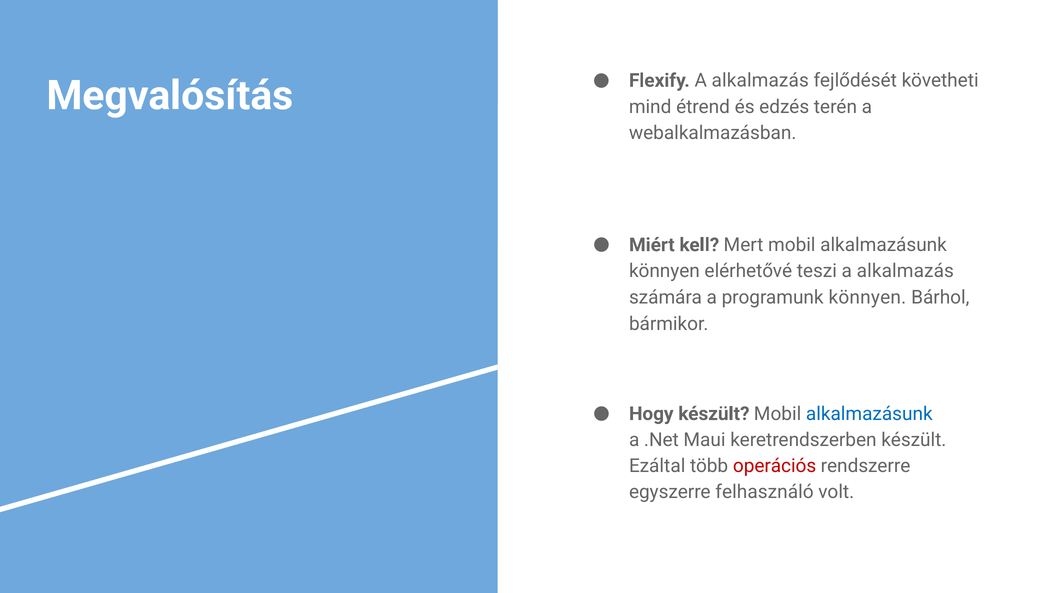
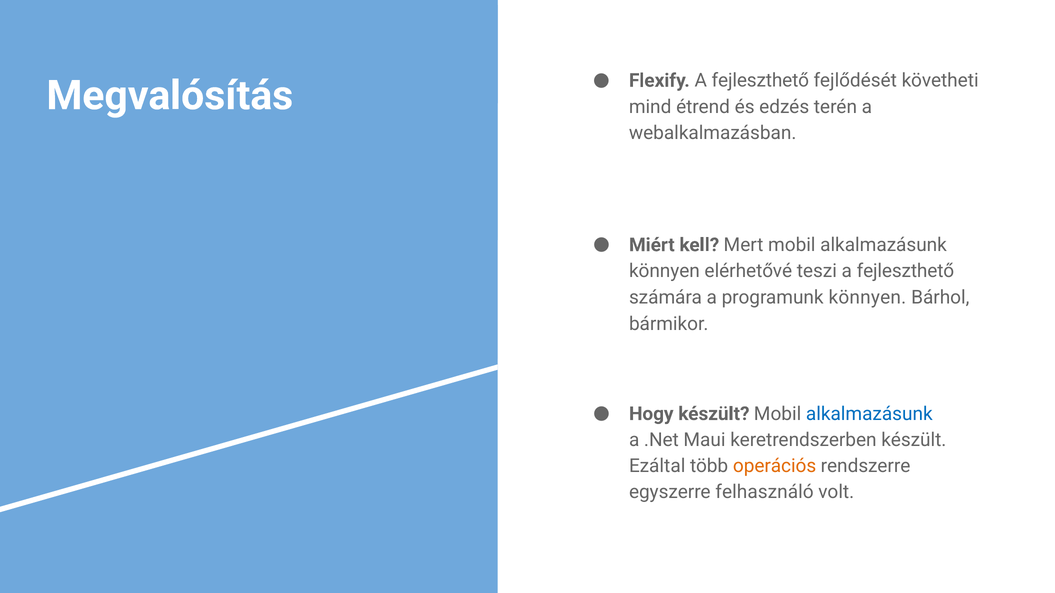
Flexify A alkalmazás: alkalmazás -> fejleszthető
teszi a alkalmazás: alkalmazás -> fejleszthető
operációs colour: red -> orange
